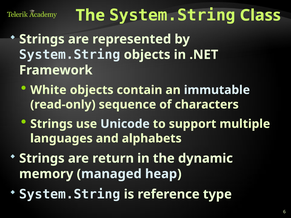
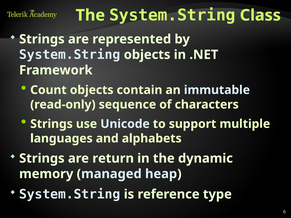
White: White -> Count
